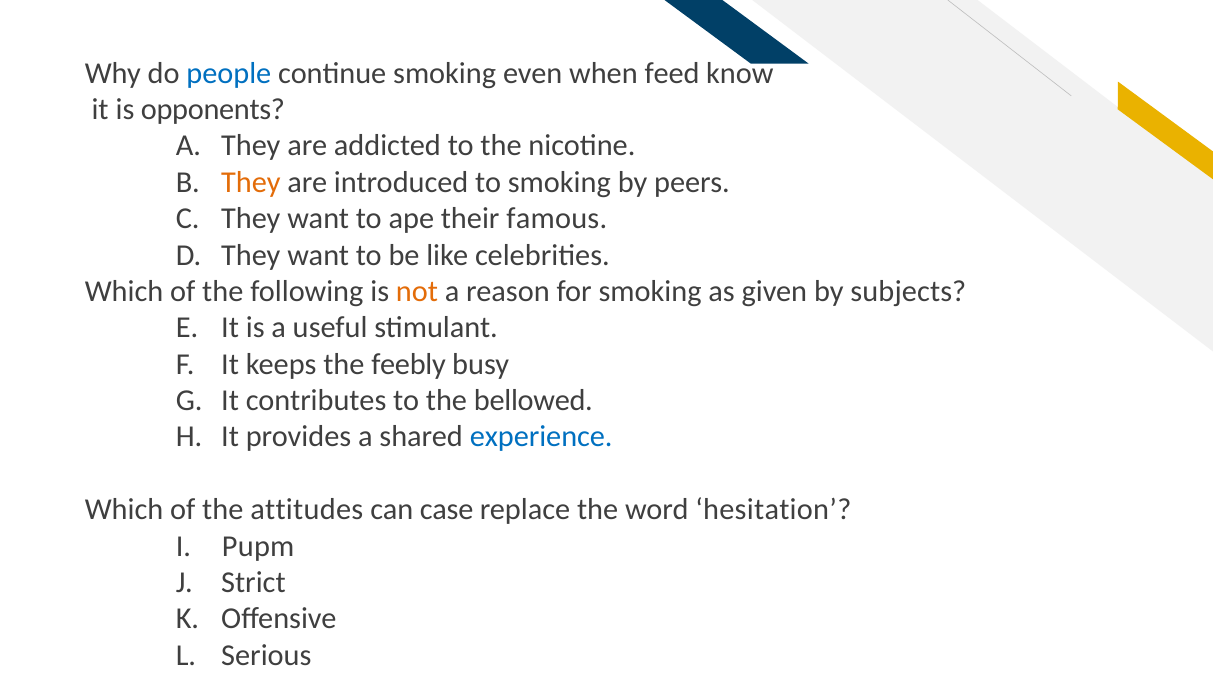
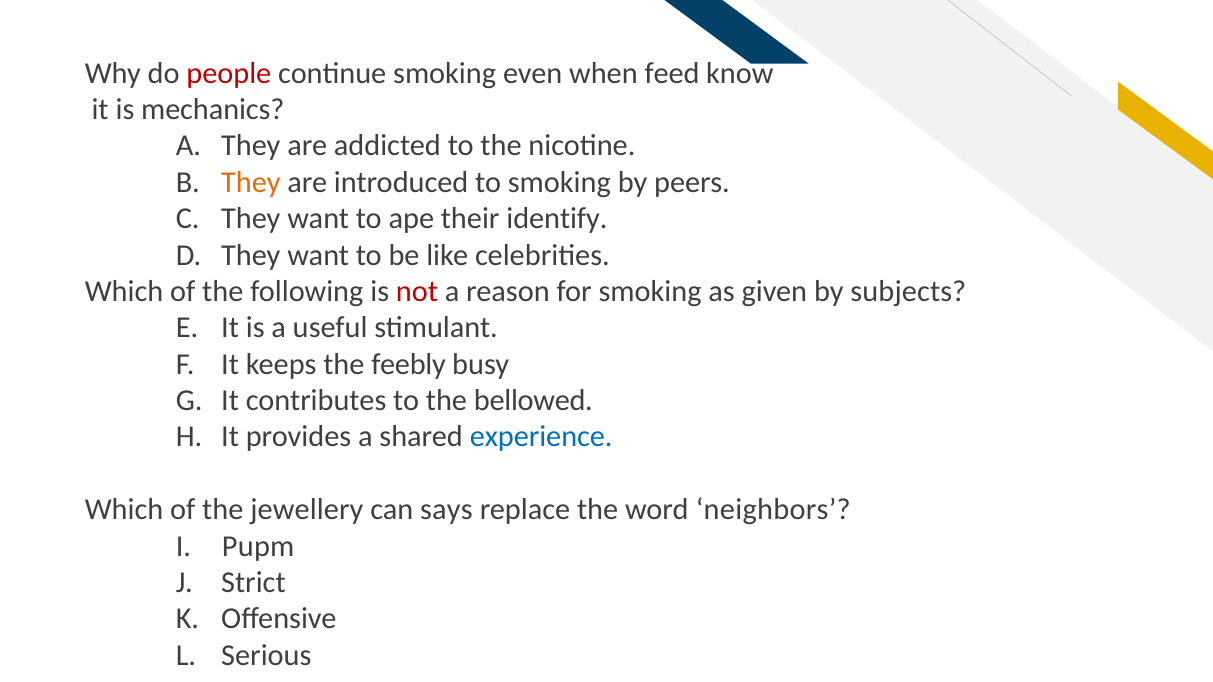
people colour: blue -> red
opponents: opponents -> mechanics
famous: famous -> identify
not colour: orange -> red
attitudes: attitudes -> jewellery
case: case -> says
hesitation: hesitation -> neighbors
